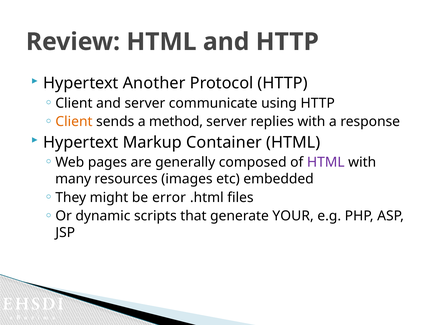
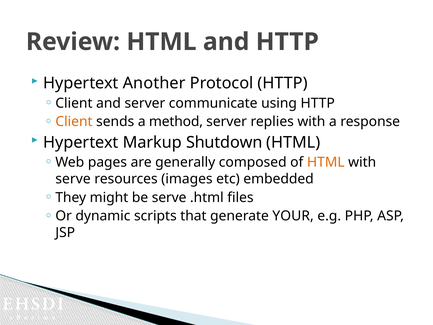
Container: Container -> Shutdown
HTML at (326, 162) colour: purple -> orange
many at (73, 179): many -> serve
be error: error -> serve
